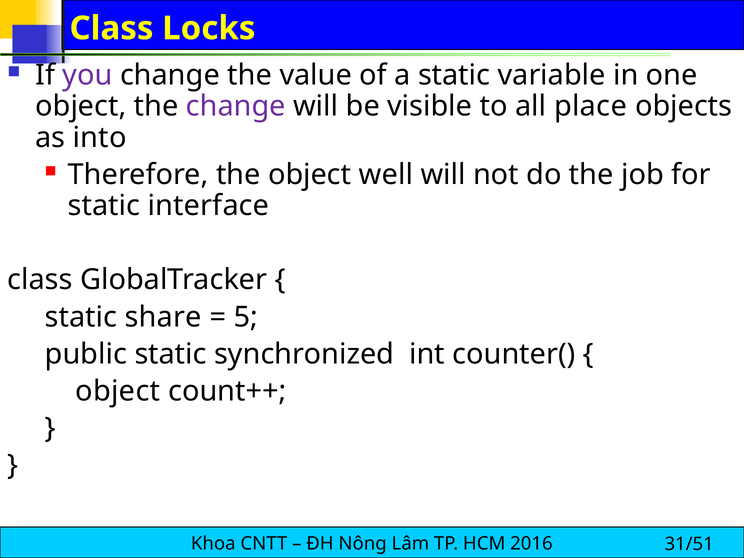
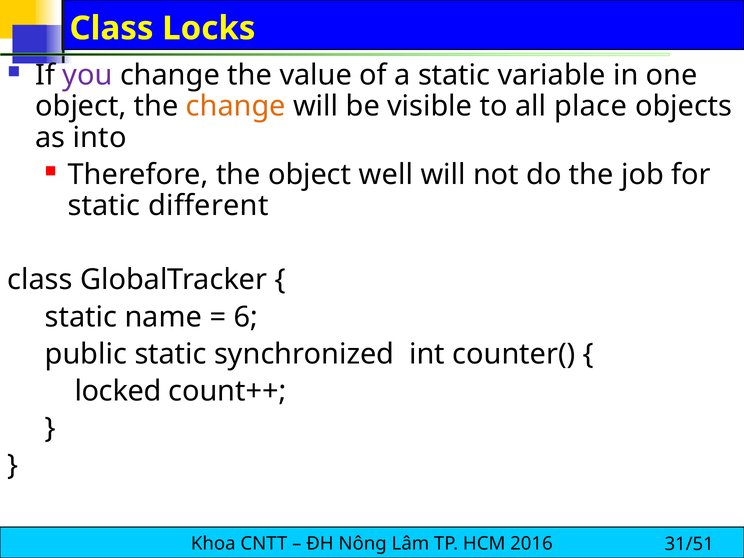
change at (236, 106) colour: purple -> orange
interface: interface -> different
share: share -> name
5: 5 -> 6
object at (118, 391): object -> locked
